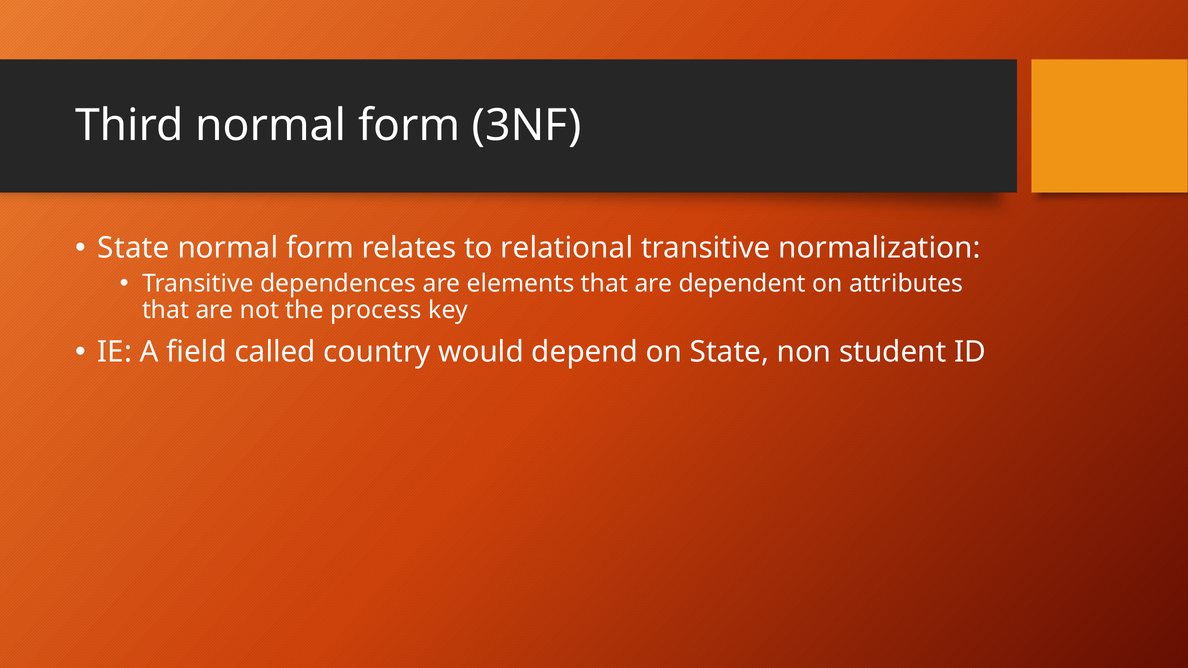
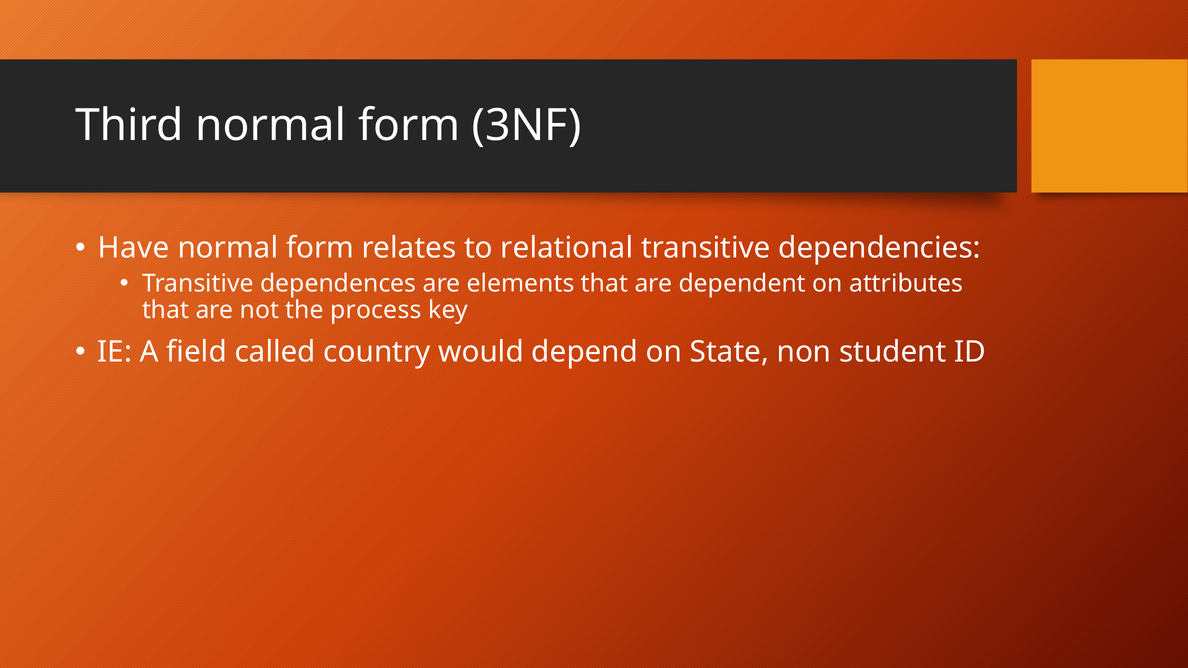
State at (134, 248): State -> Have
normalization: normalization -> dependencies
